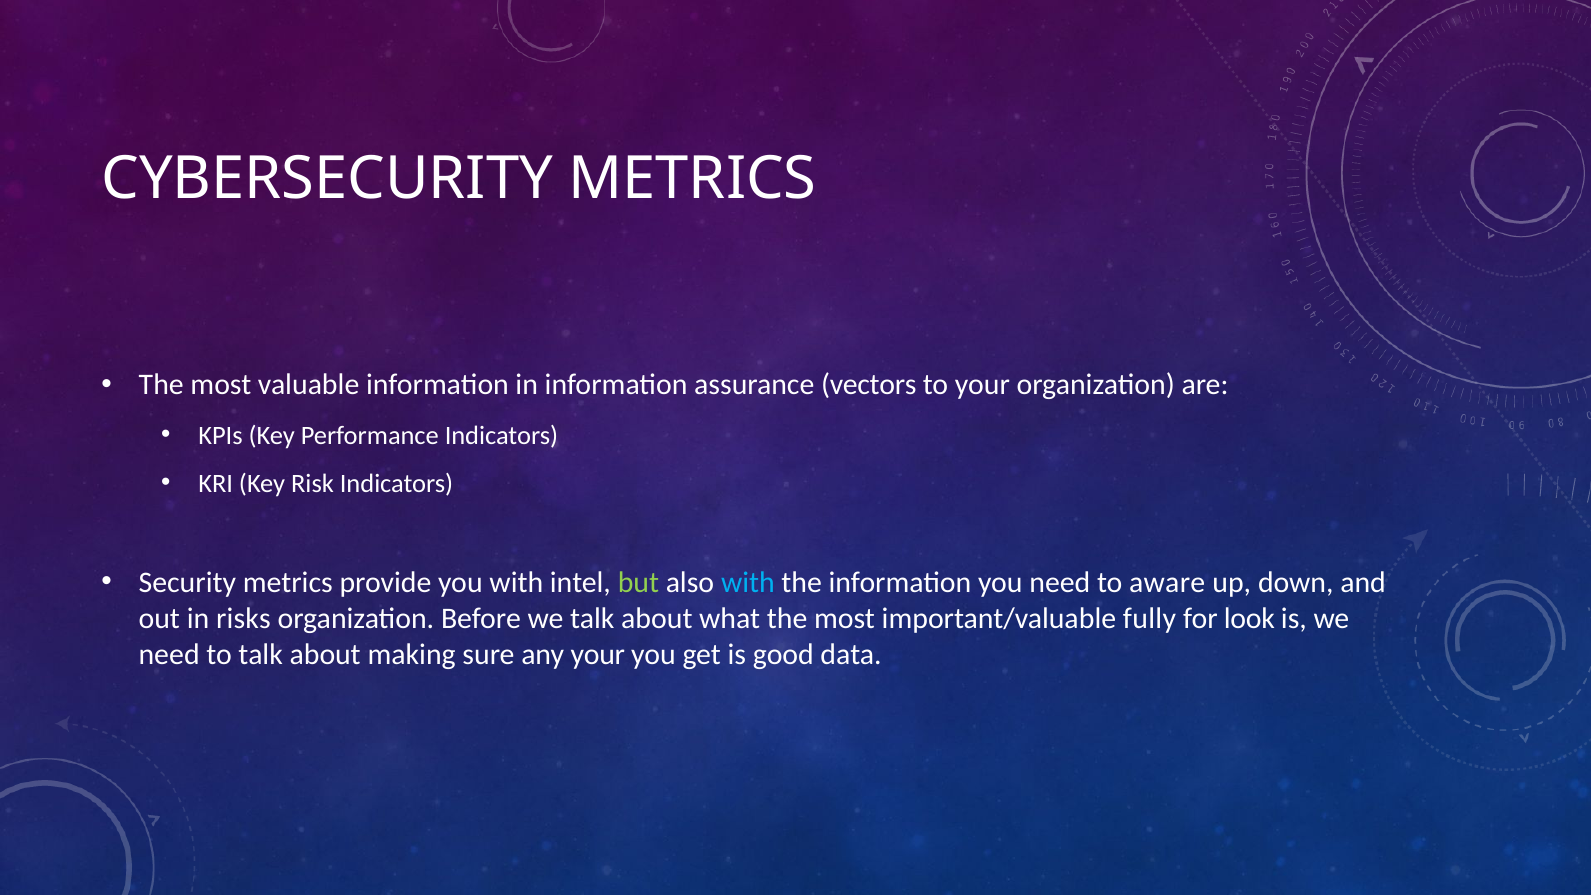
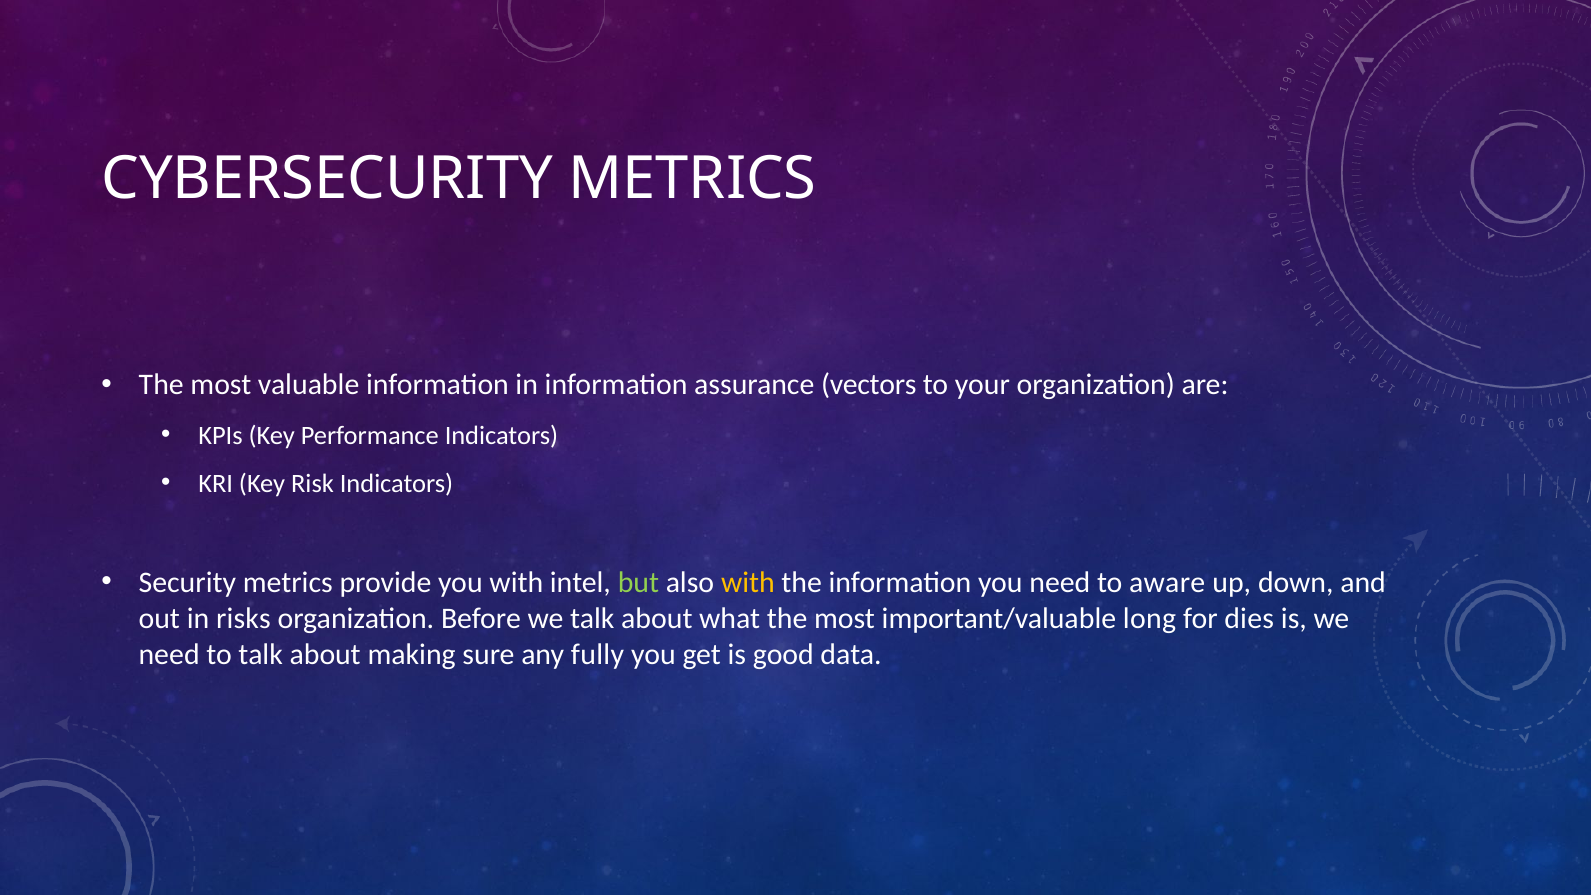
with at (748, 583) colour: light blue -> yellow
fully: fully -> long
look: look -> dies
any your: your -> fully
